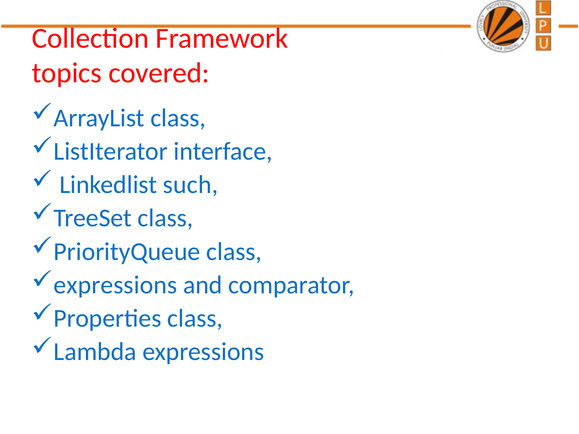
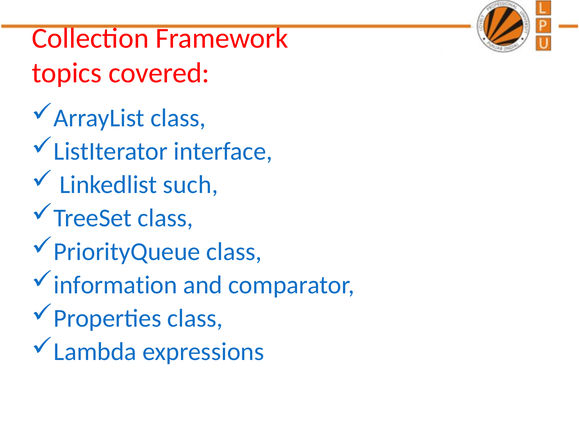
expressions at (115, 285): expressions -> information
